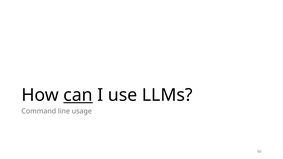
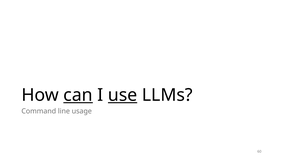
use underline: none -> present
